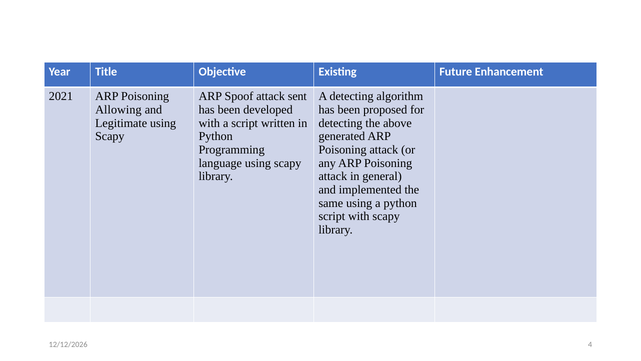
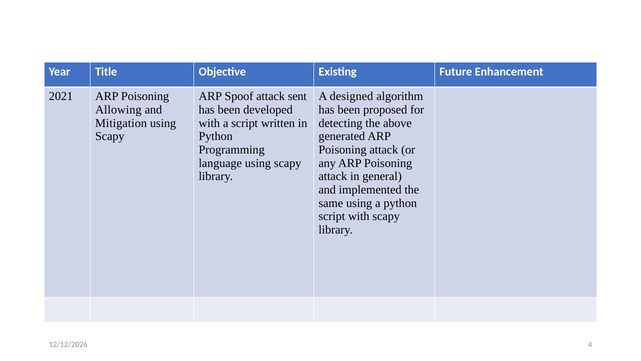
A detecting: detecting -> designed
Legitimate: Legitimate -> Mitigation
